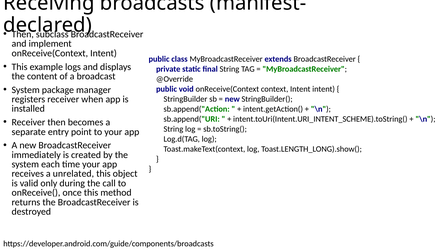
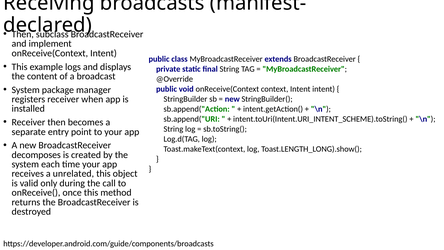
immediately: immediately -> decomposes
